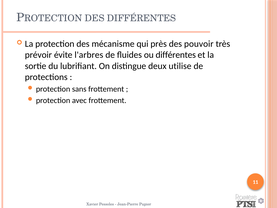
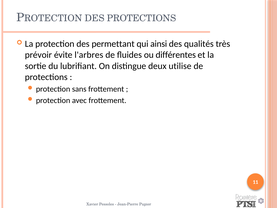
DES DIFFÉRENTES: DIFFÉRENTES -> PROTECTIONS
mécanisme: mécanisme -> permettant
près: près -> ainsi
pouvoir: pouvoir -> qualités
